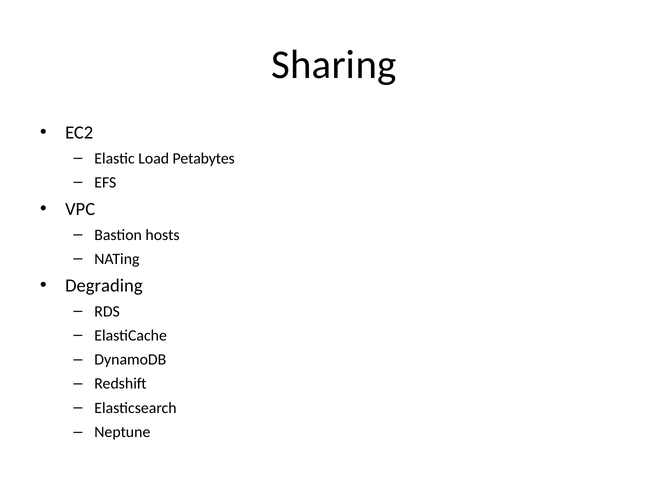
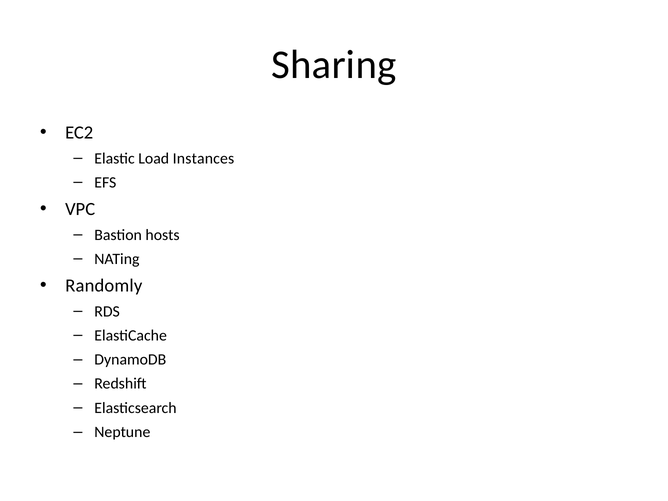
Petabytes: Petabytes -> Instances
Degrading: Degrading -> Randomly
